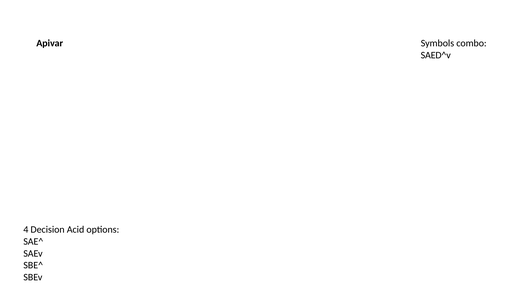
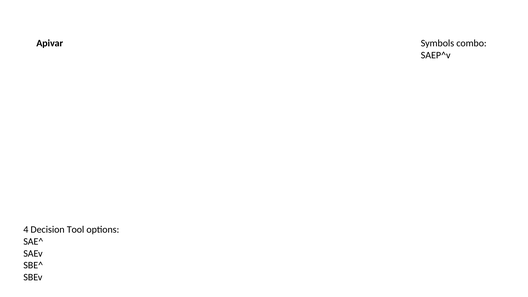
SAED^v: SAED^v -> SAEP^v
Acid: Acid -> Tool
